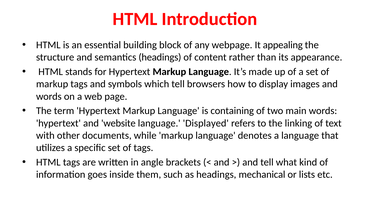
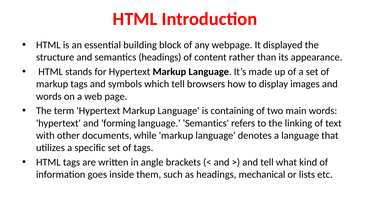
appealing: appealing -> displayed
website: website -> forming
language Displayed: Displayed -> Semantics
